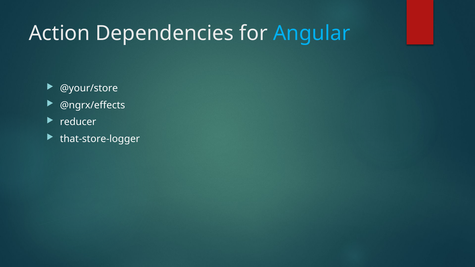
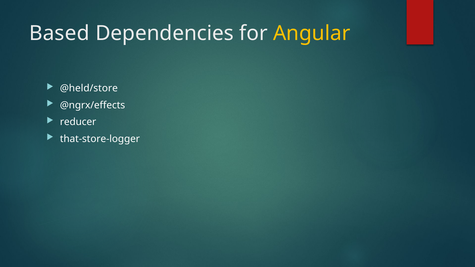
Action: Action -> Based
Angular colour: light blue -> yellow
@your/store: @your/store -> @held/store
